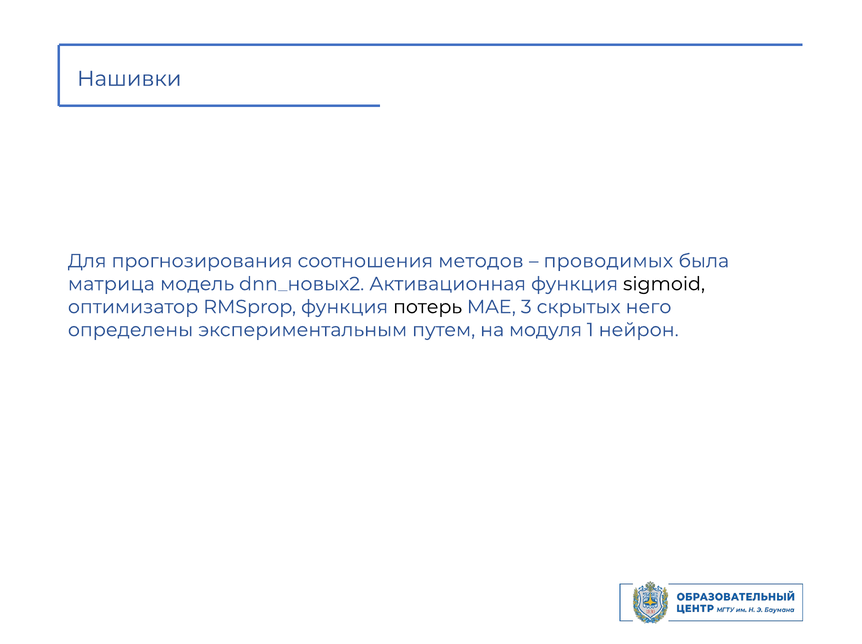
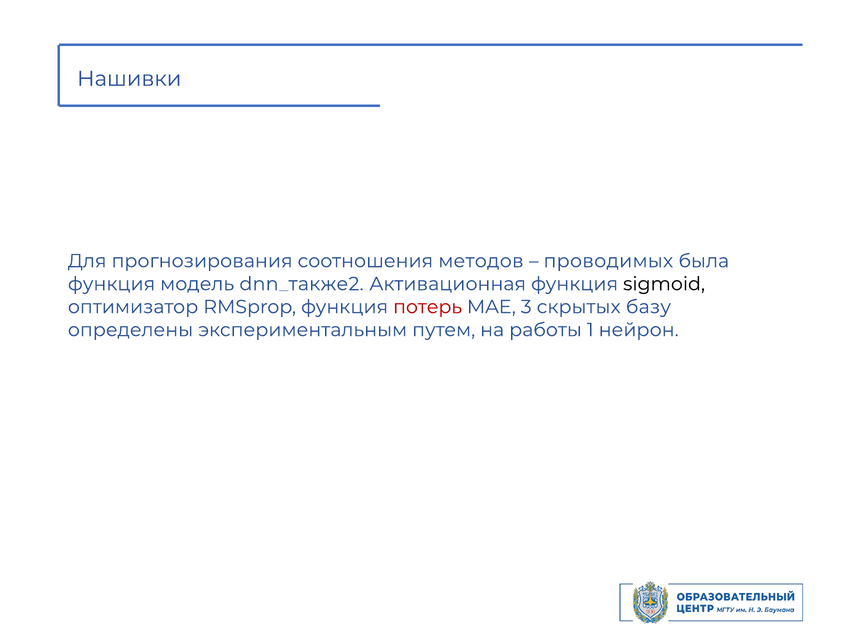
матрица at (111, 284): матрица -> функция
dnn_новых2: dnn_новых2 -> dnn_также2
потерь colour: black -> red
него: него -> базу
модуля: модуля -> работы
